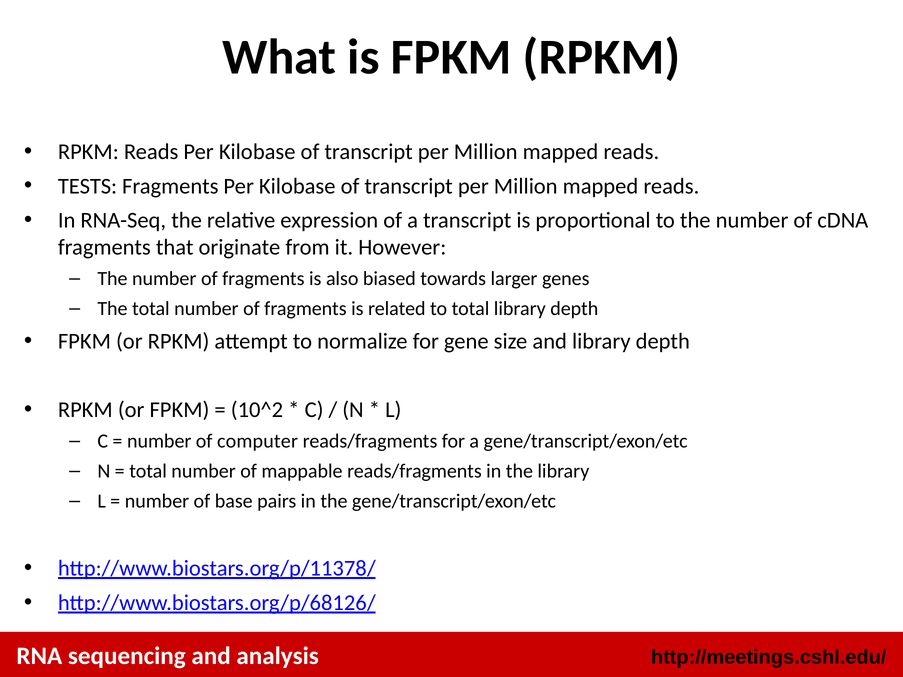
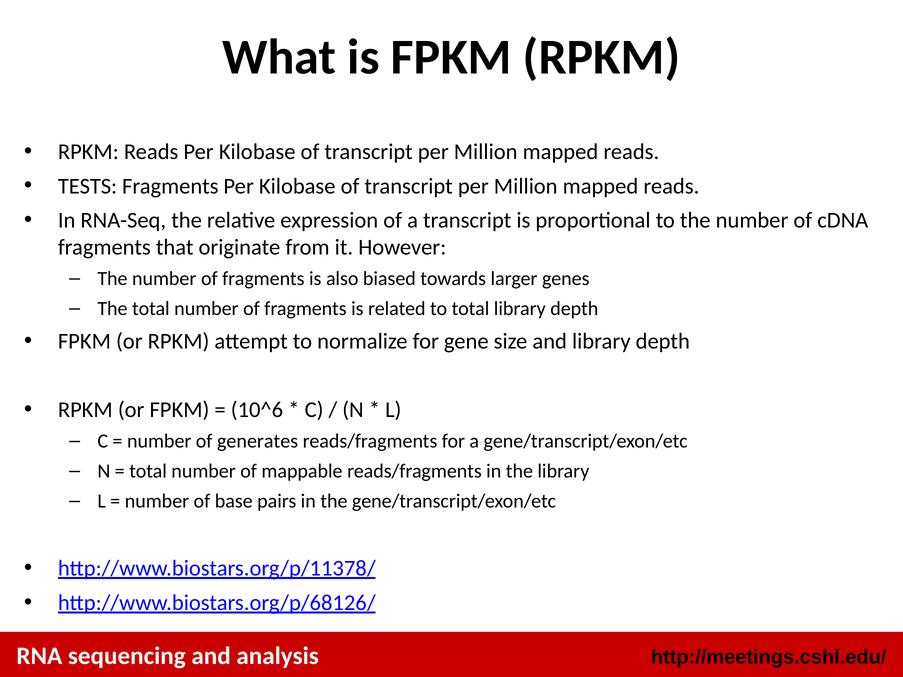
10^2: 10^2 -> 10^6
computer: computer -> generates
